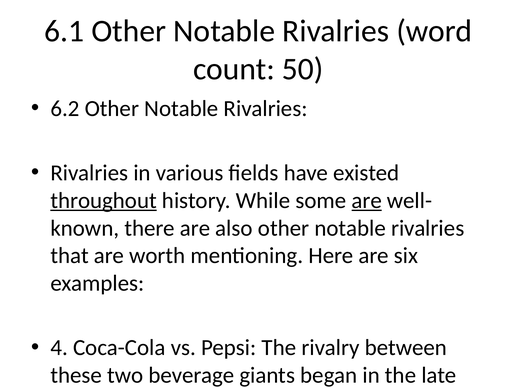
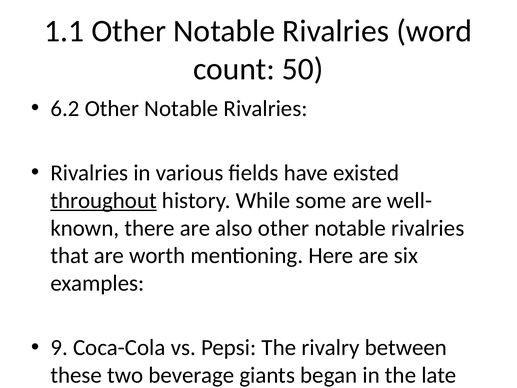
6.1: 6.1 -> 1.1
are at (367, 200) underline: present -> none
4 at (59, 347): 4 -> 9
